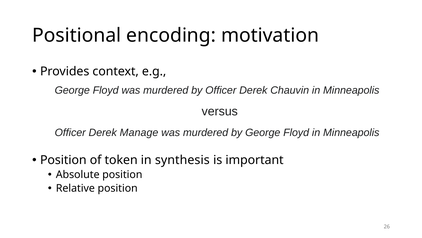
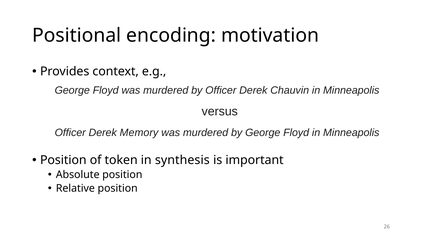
Manage: Manage -> Memory
